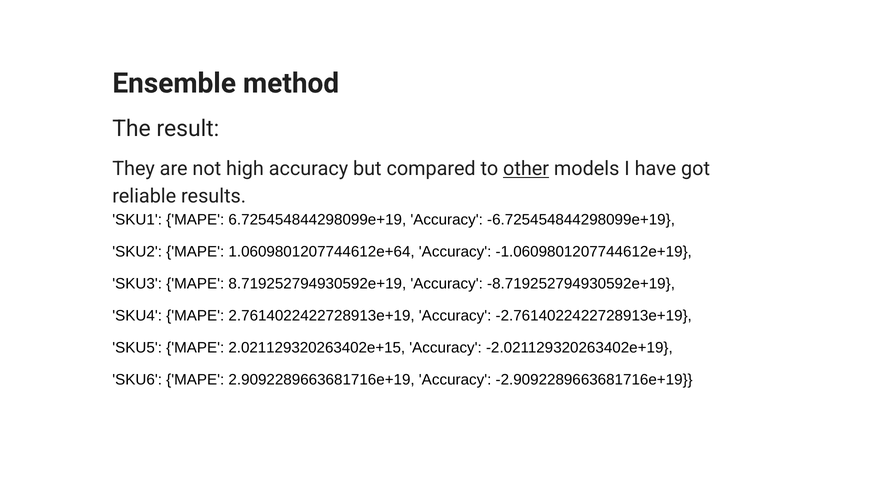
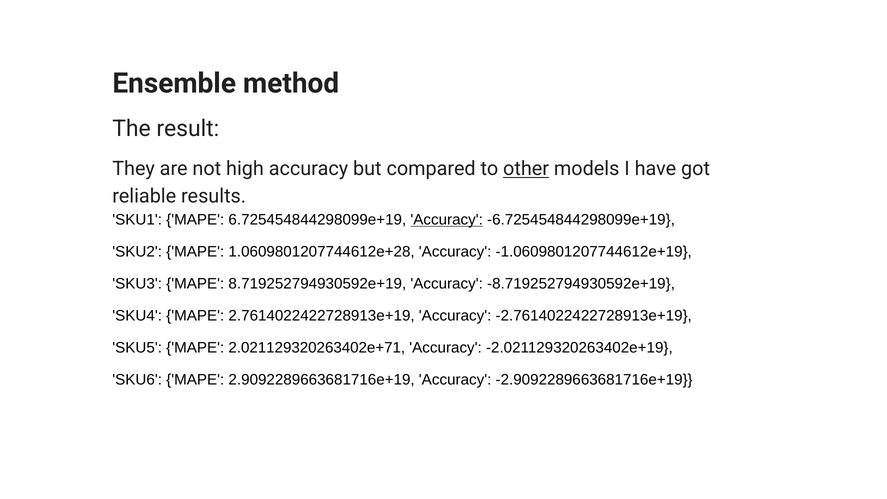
Accuracy at (447, 220) underline: none -> present
1.0609801207744612e+64: 1.0609801207744612e+64 -> 1.0609801207744612e+28
2.021129320263402e+15: 2.021129320263402e+15 -> 2.021129320263402e+71
